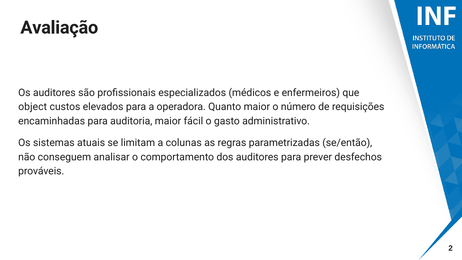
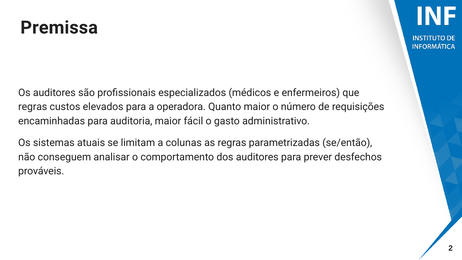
Avaliação: Avaliação -> Premissa
object at (33, 107): object -> regras
